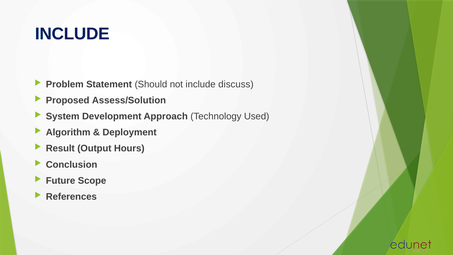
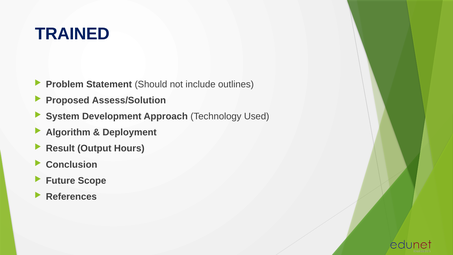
INCLUDE at (72, 34): INCLUDE -> TRAINED
discuss: discuss -> outlines
